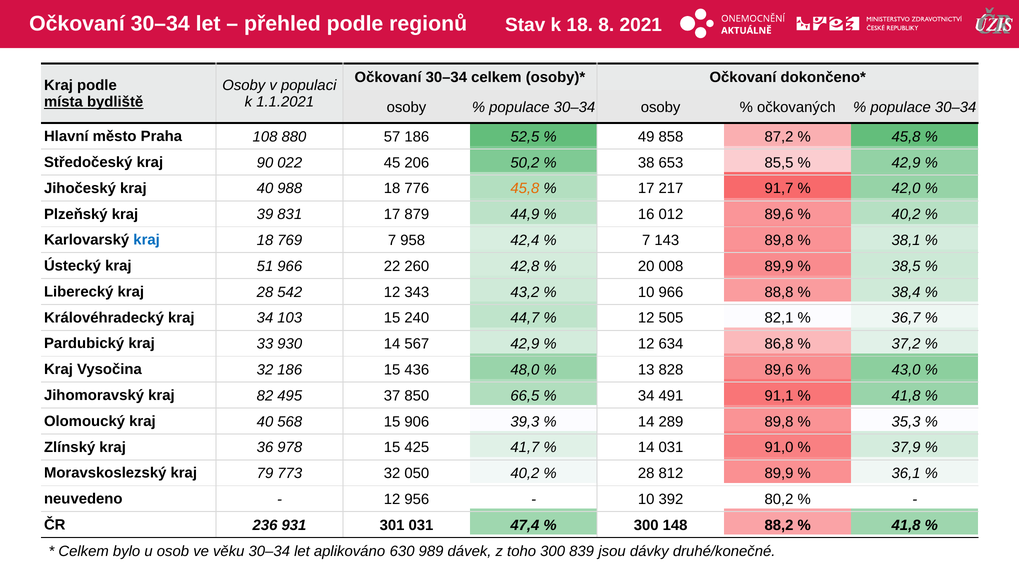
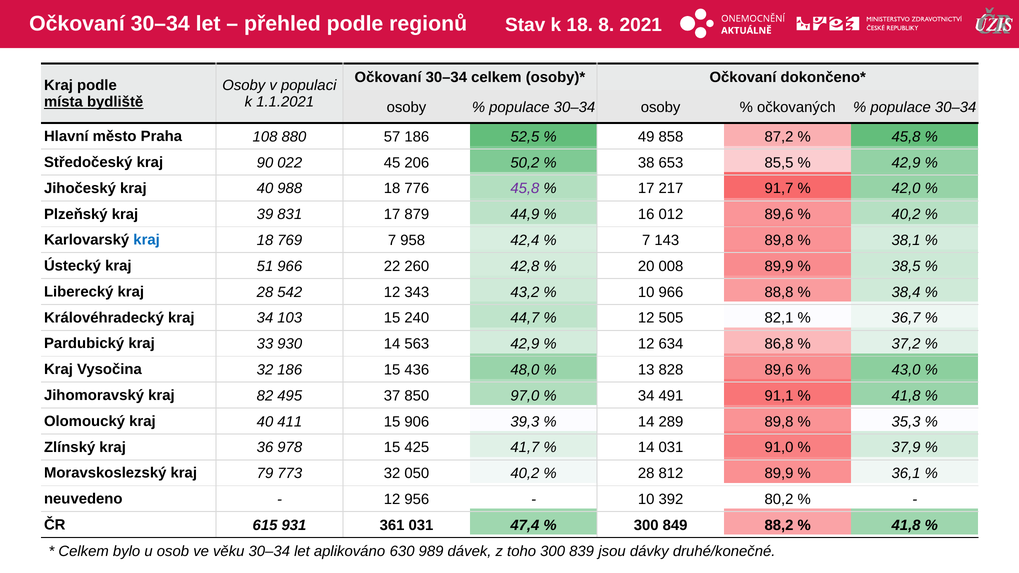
45,8 at (525, 189) colour: orange -> purple
567: 567 -> 563
66,5: 66,5 -> 97,0
568: 568 -> 411
236: 236 -> 615
301: 301 -> 361
148: 148 -> 849
